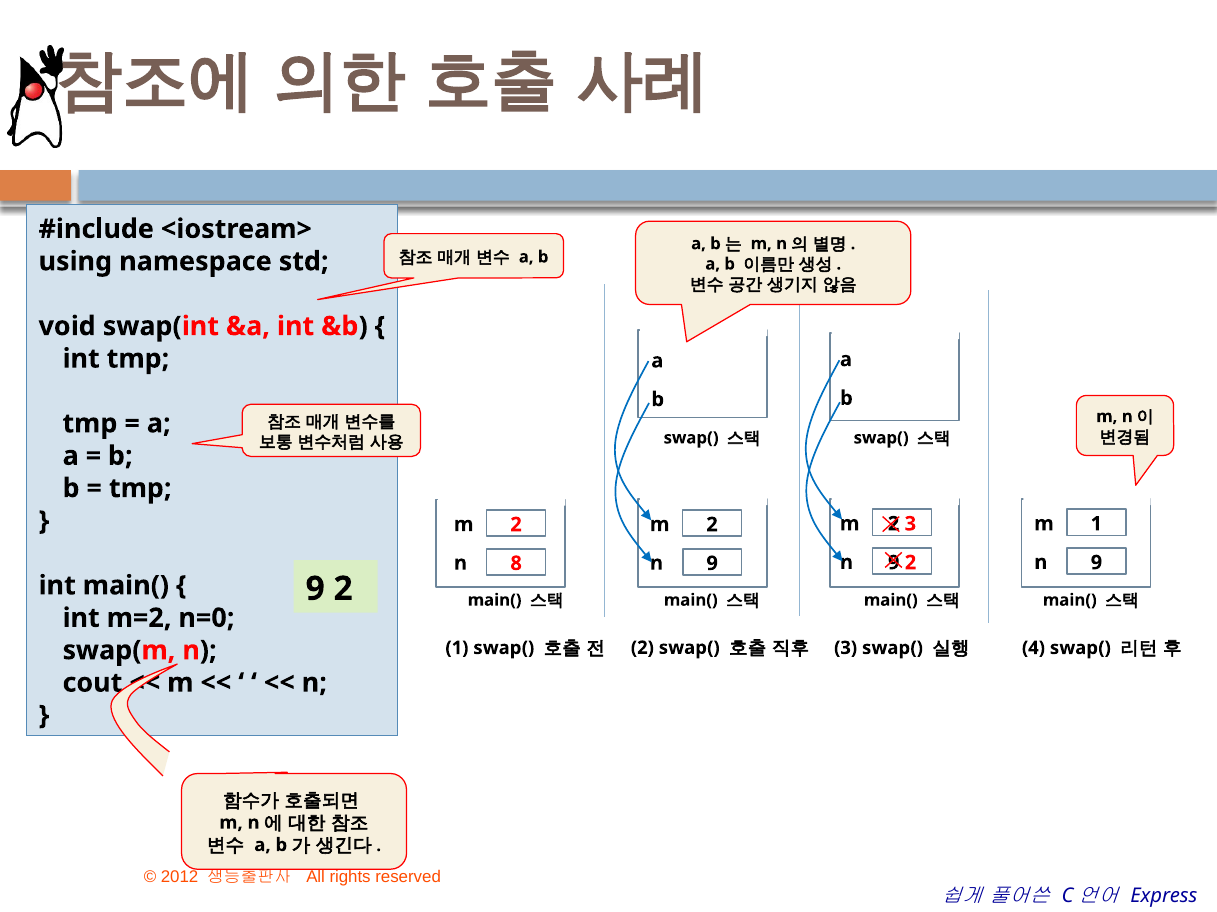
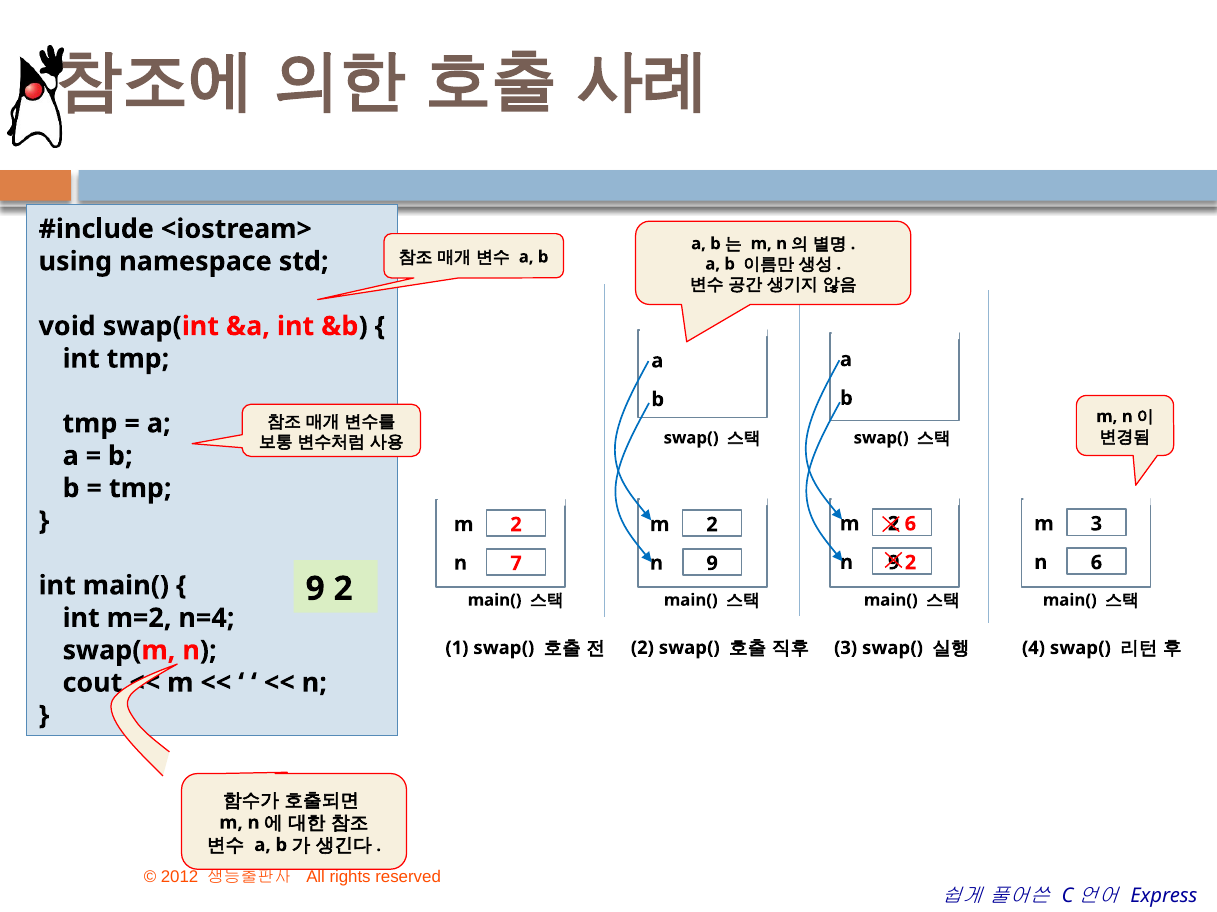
3 at (910, 524): 3 -> 6
m 1: 1 -> 3
9 at (1096, 563): 9 -> 6
8: 8 -> 7
n=0: n=0 -> n=4
